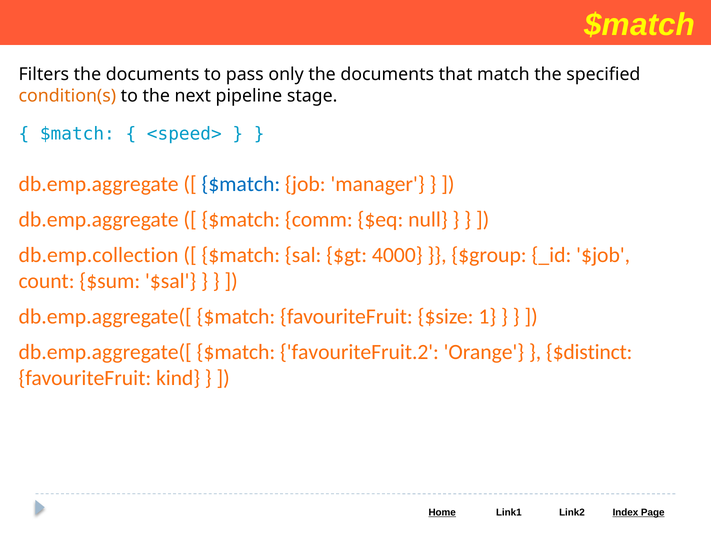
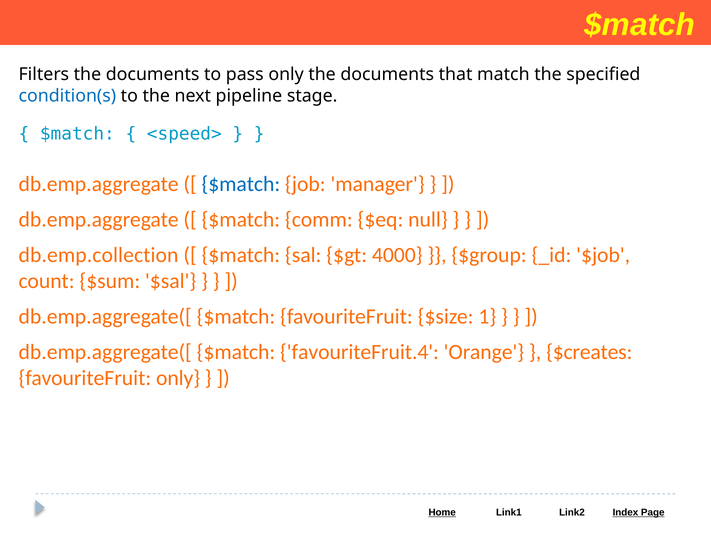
condition(s colour: orange -> blue
favouriteFruit.2: favouriteFruit.2 -> favouriteFruit.4
$distinct: $distinct -> $creates
favouriteFruit kind: kind -> only
